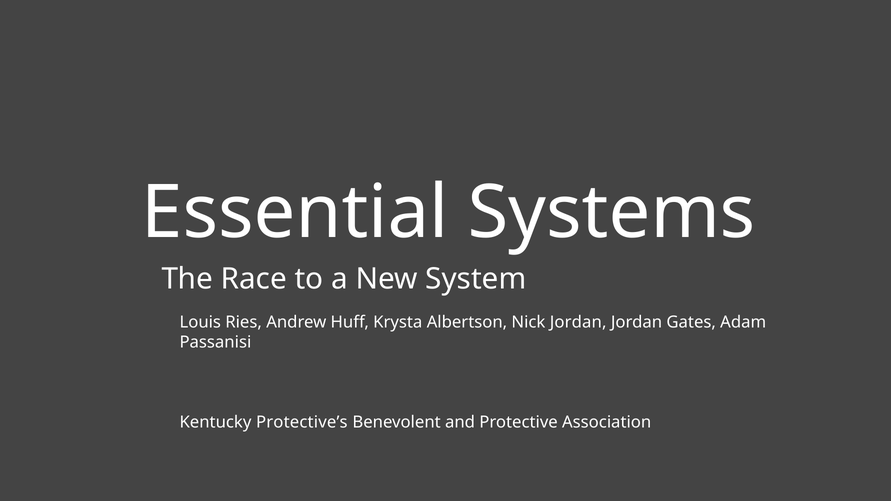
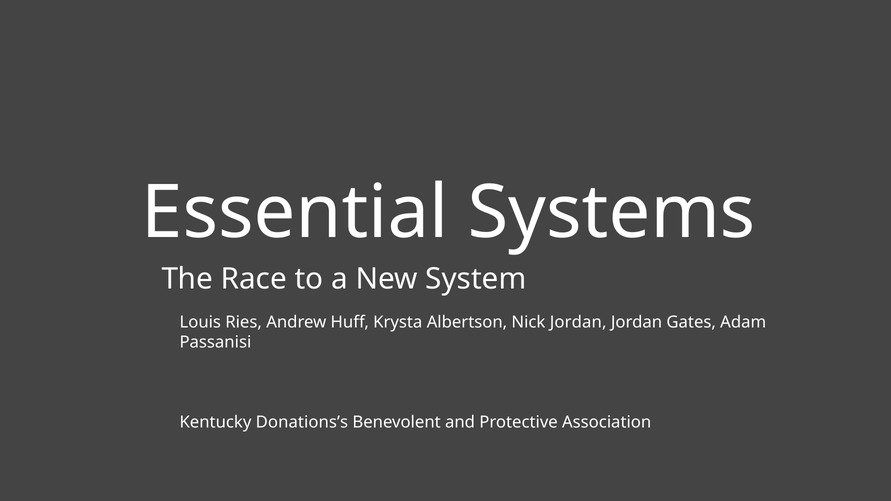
Protective’s: Protective’s -> Donations’s
